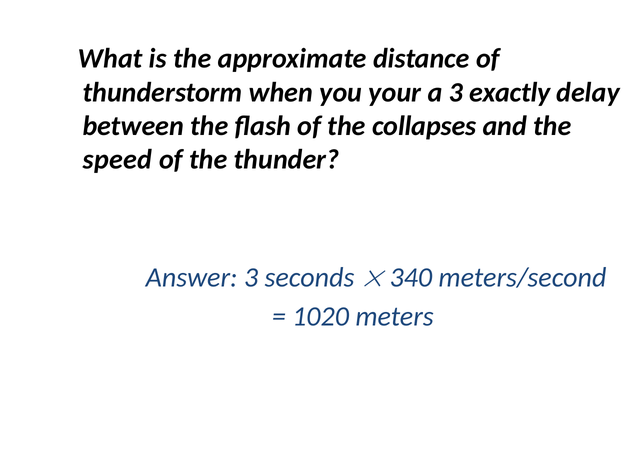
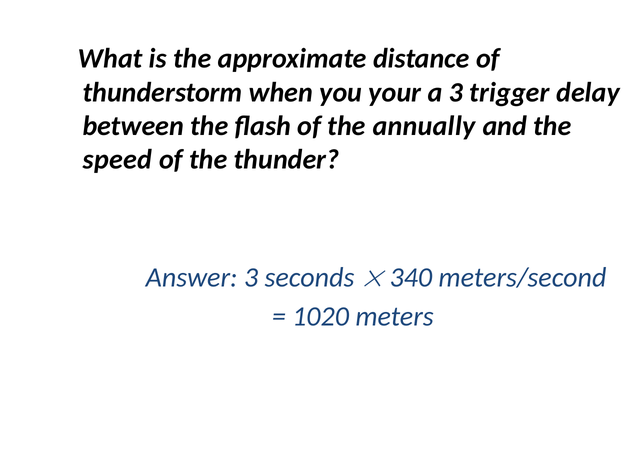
exactly: exactly -> trigger
collapses: collapses -> annually
